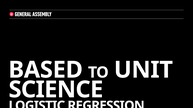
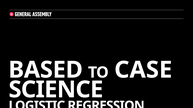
UNIT: UNIT -> CASE
